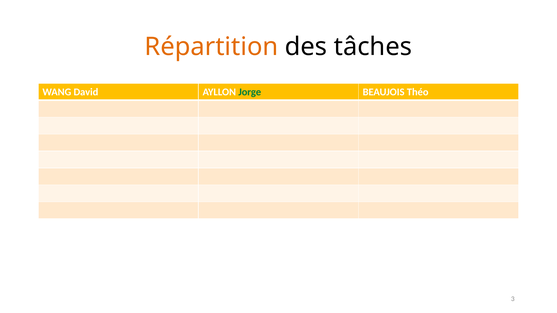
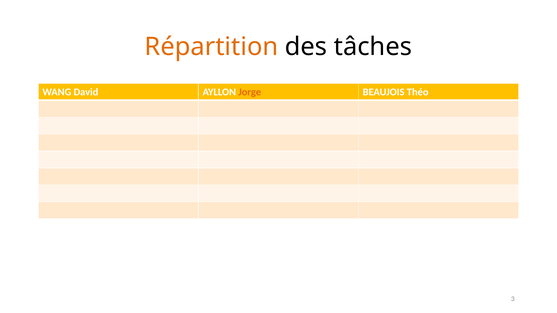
Jorge colour: green -> orange
